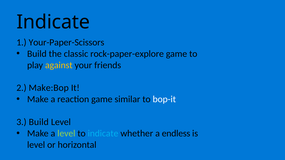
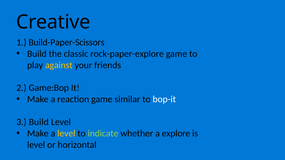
Indicate at (53, 22): Indicate -> Creative
Your-Paper-Scissors: Your-Paper-Scissors -> Build-Paper-Scissors
Make:Bop: Make:Bop -> Game:Bop
level at (66, 134) colour: light green -> yellow
indicate at (103, 134) colour: light blue -> light green
endless: endless -> explore
